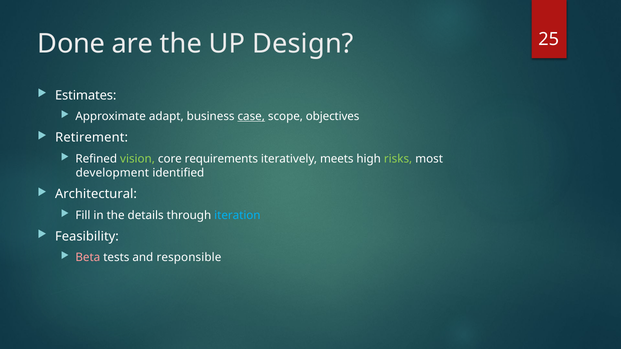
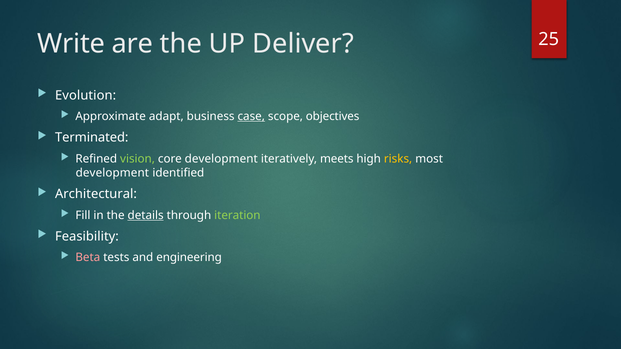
Done: Done -> Write
Design: Design -> Deliver
Estimates: Estimates -> Evolution
Retirement: Retirement -> Terminated
core requirements: requirements -> development
risks colour: light green -> yellow
details underline: none -> present
iteration colour: light blue -> light green
responsible: responsible -> engineering
